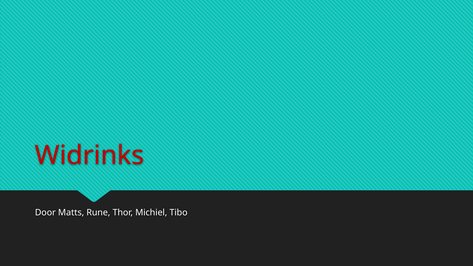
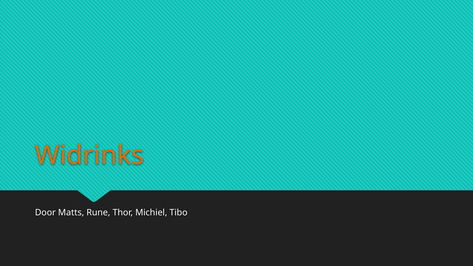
Widrinks colour: red -> orange
